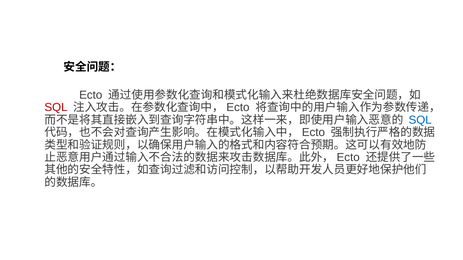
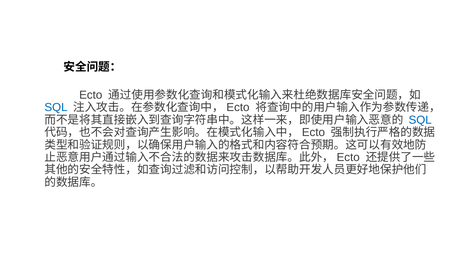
SQL at (56, 108) colour: red -> blue
